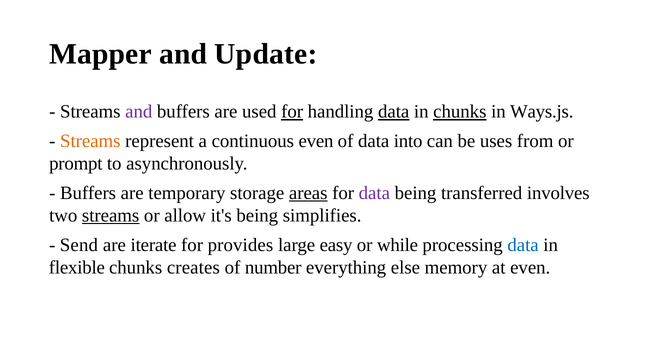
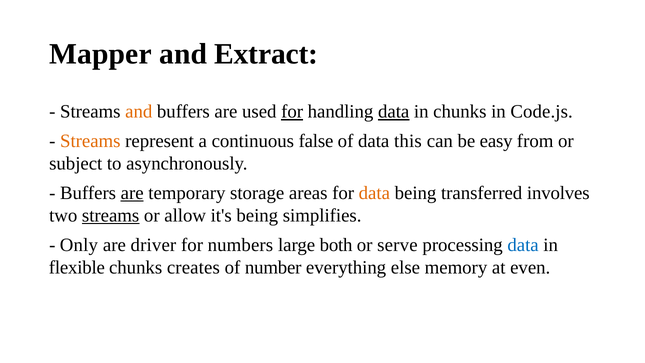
Update: Update -> Extract
and at (139, 112) colour: purple -> orange
chunks at (460, 112) underline: present -> none
Ways.js: Ways.js -> Code.js
continuous even: even -> false
into: into -> this
uses: uses -> easy
prompt: prompt -> subject
are at (132, 193) underline: none -> present
areas underline: present -> none
data at (374, 193) colour: purple -> orange
Send: Send -> Only
iterate: iterate -> driver
provides: provides -> numbers
easy: easy -> both
while: while -> serve
